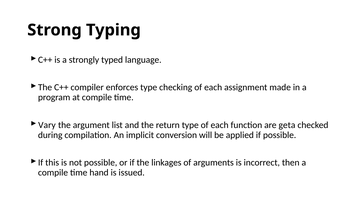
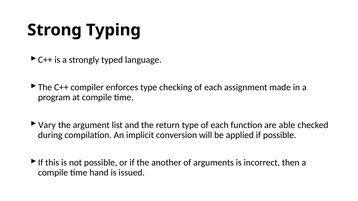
geta: geta -> able
linkages: linkages -> another
